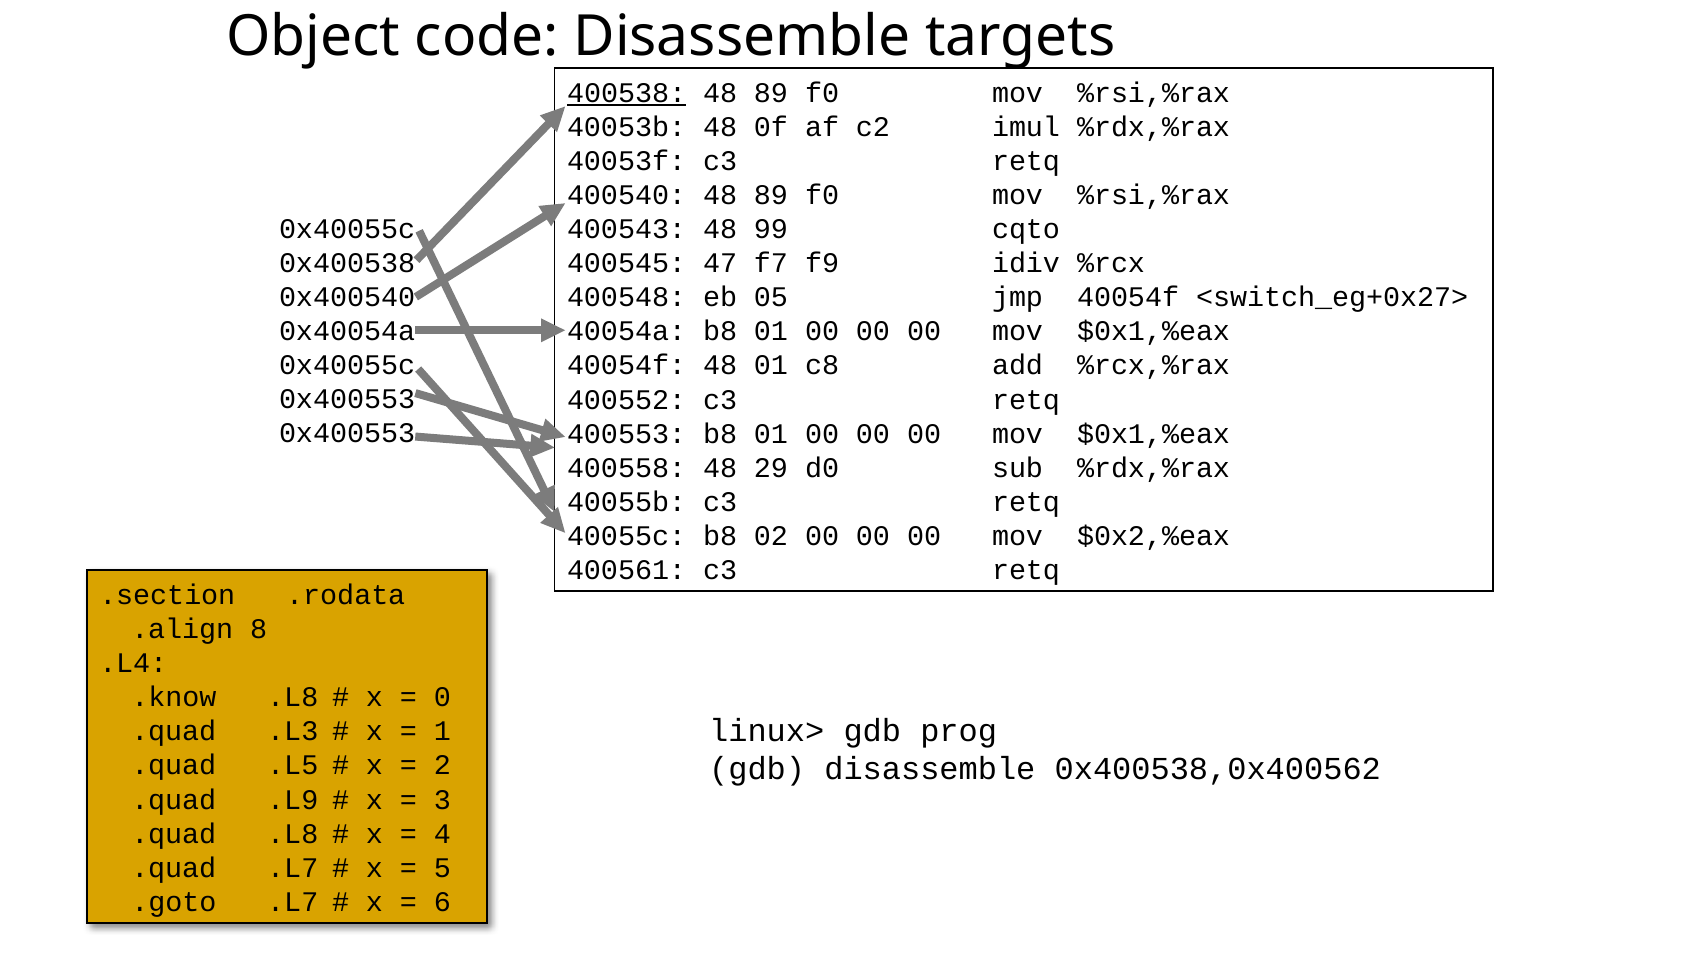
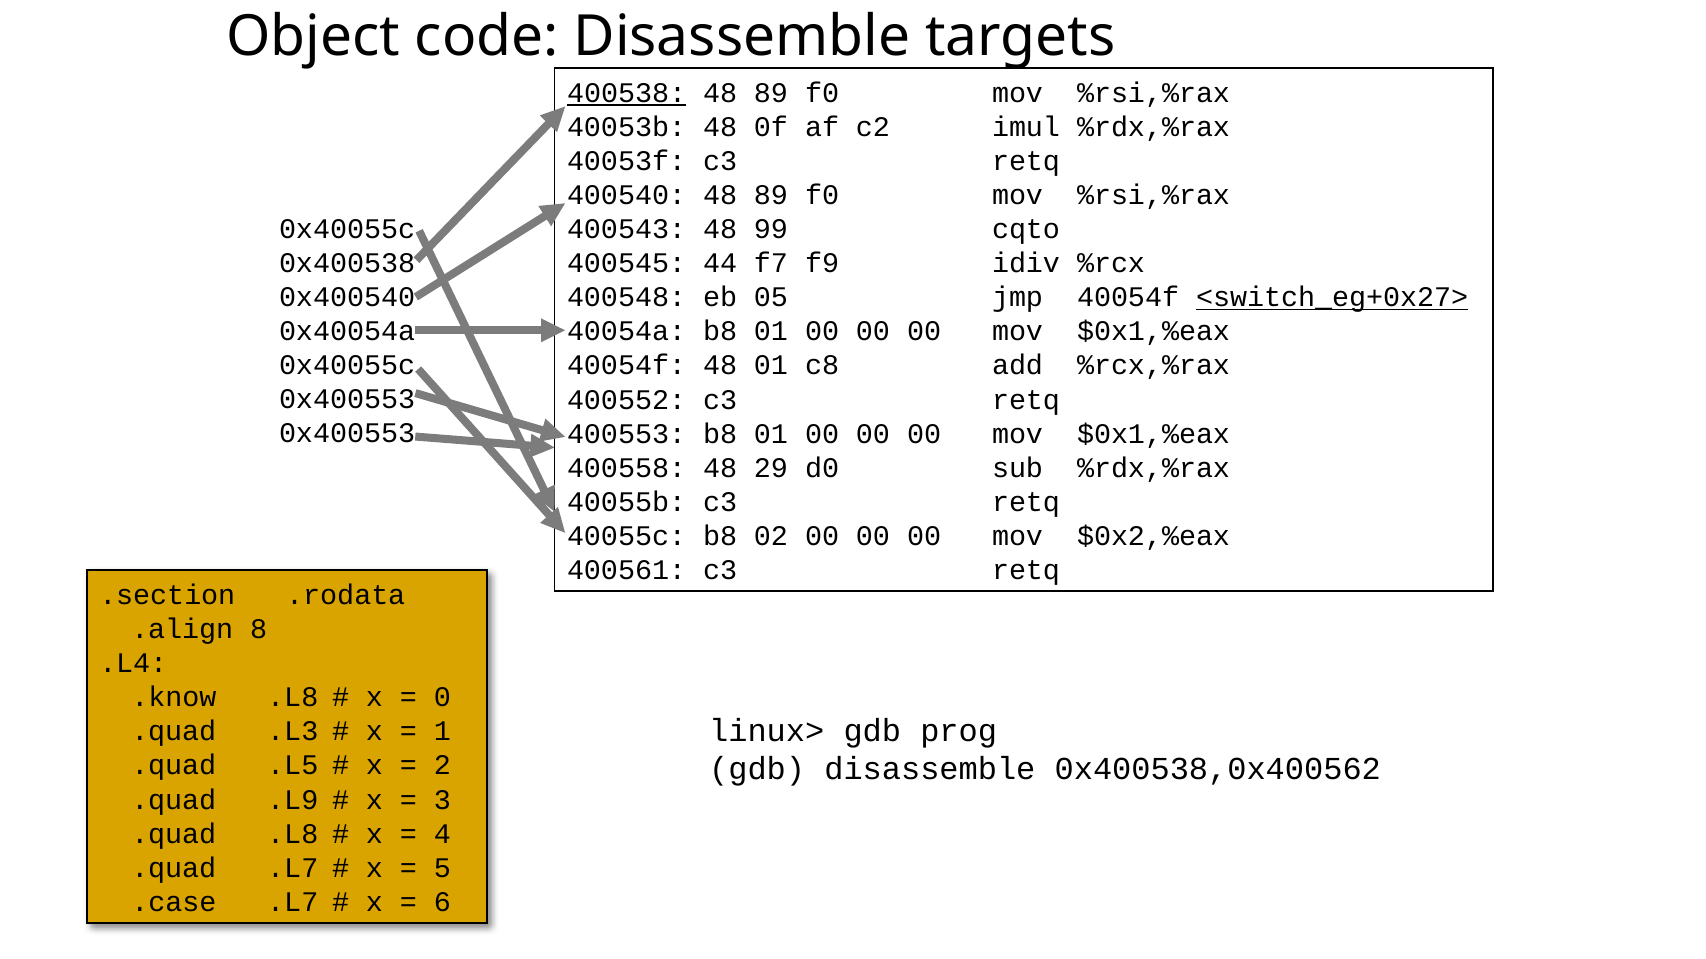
47: 47 -> 44
<switch_eg+0x27> underline: none -> present
.goto: .goto -> .case
